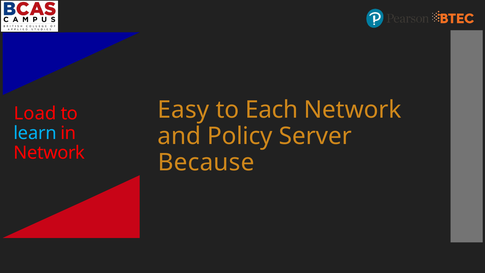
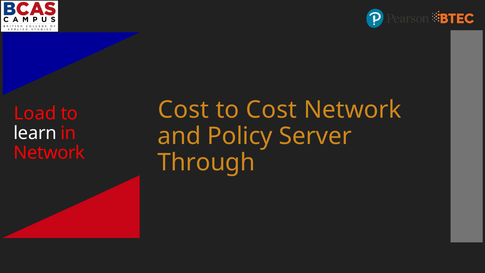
Easy at (183, 110): Easy -> Cost
to Each: Each -> Cost
learn colour: light blue -> white
Because: Because -> Through
